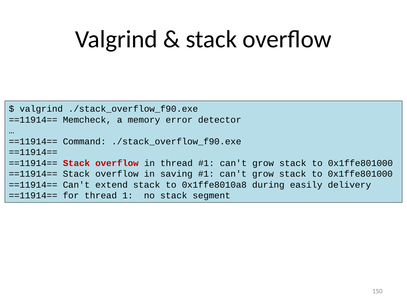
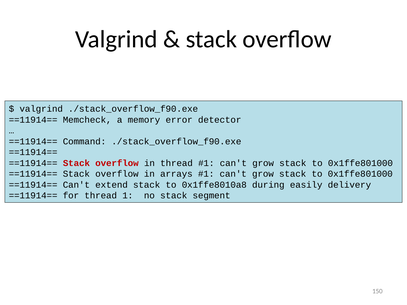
saving: saving -> arrays
